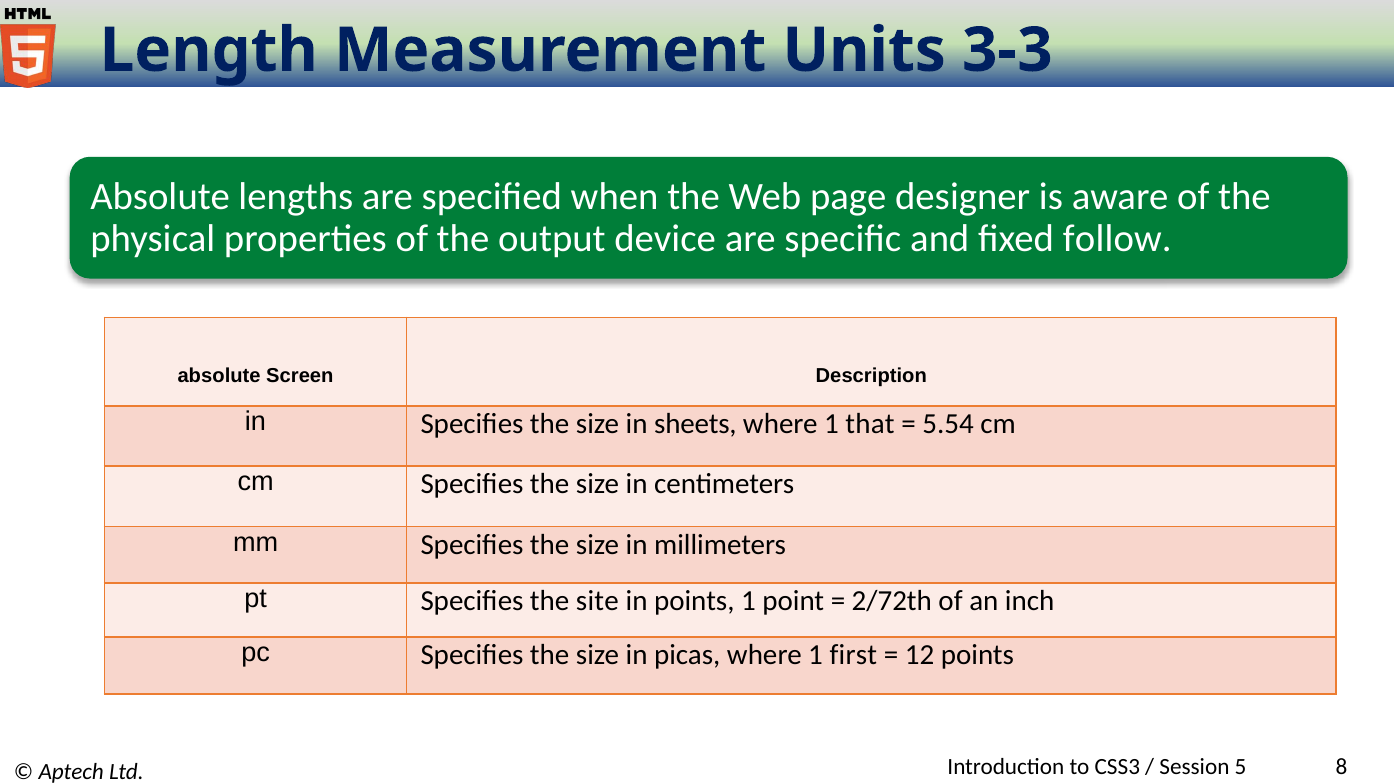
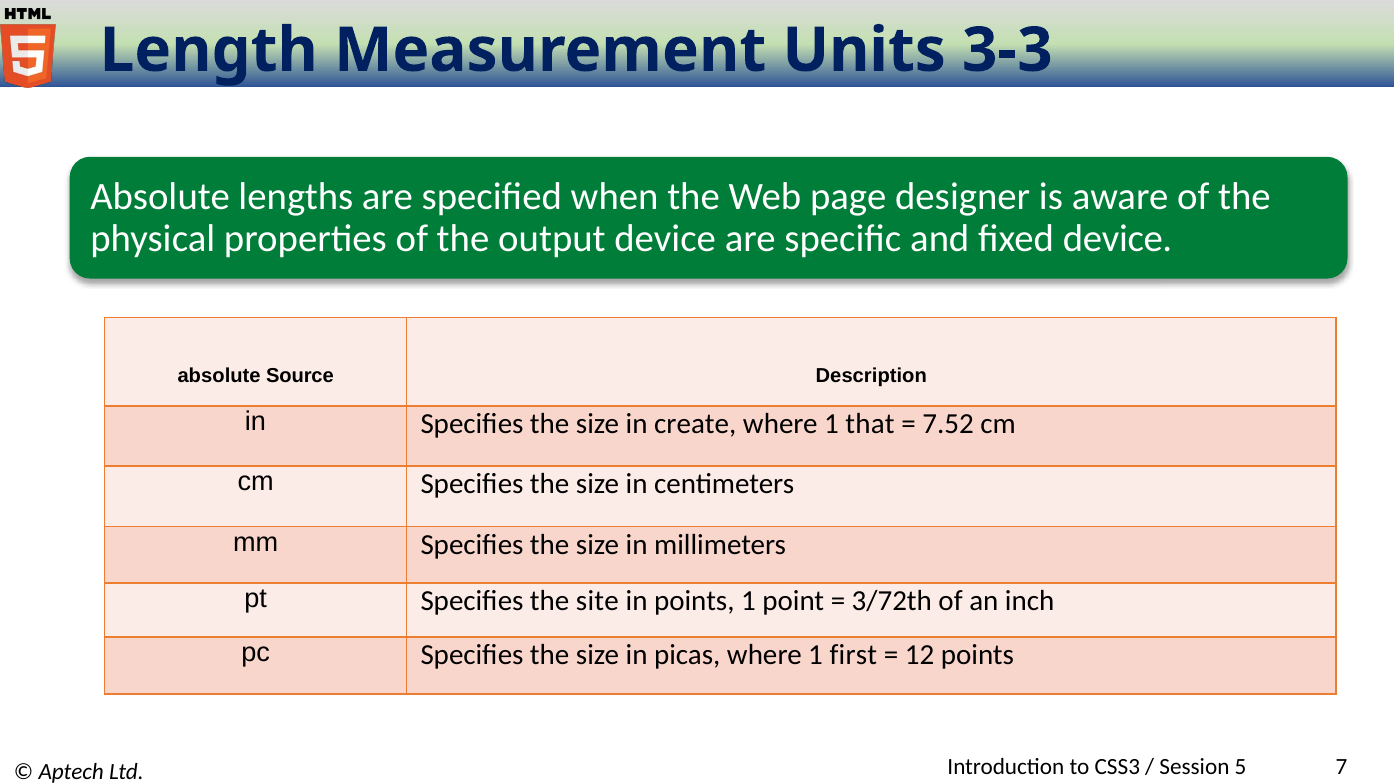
fixed follow: follow -> device
Screen: Screen -> Source
sheets: sheets -> create
5.54: 5.54 -> 7.52
2/72th: 2/72th -> 3/72th
8: 8 -> 7
